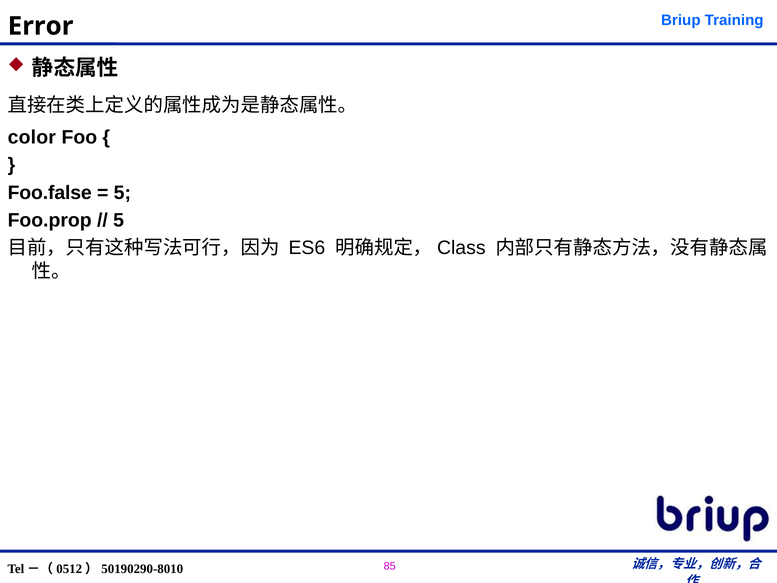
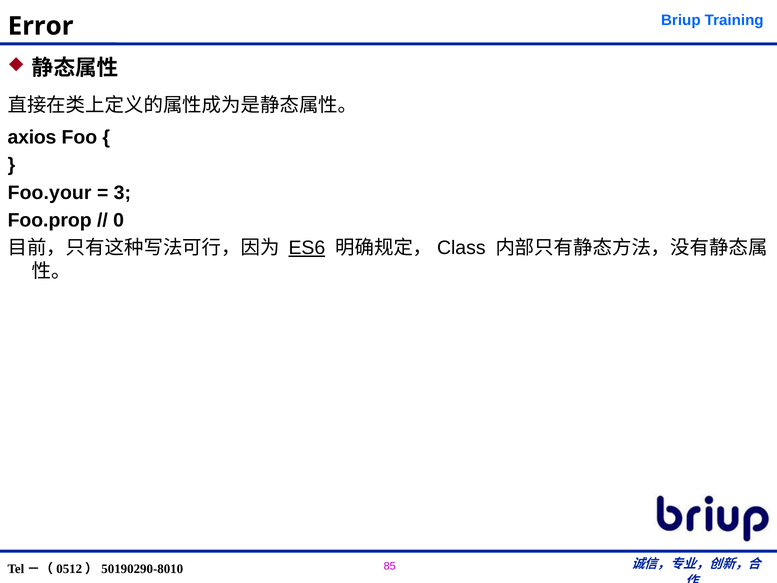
color: color -> axios
Foo.false: Foo.false -> Foo.your
5 at (122, 193): 5 -> 3
5 at (119, 220): 5 -> 0
ES6 underline: none -> present
